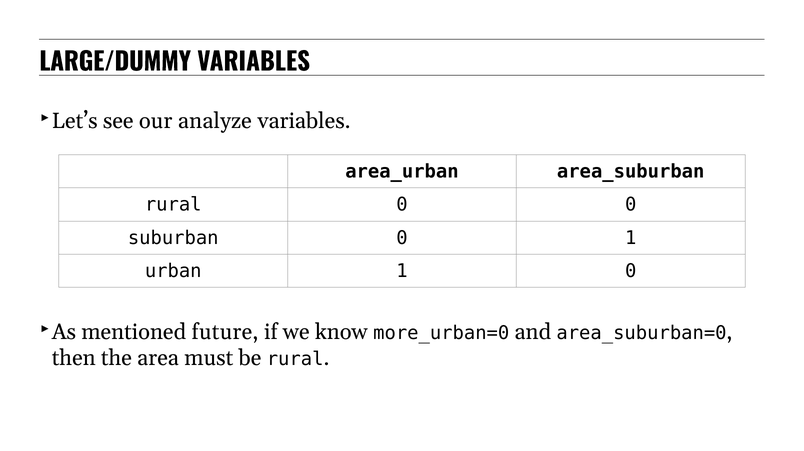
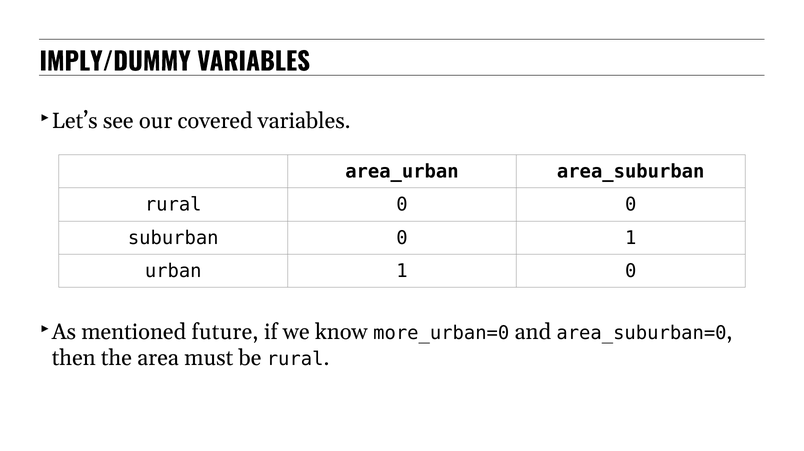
LARGE/DUMMY: LARGE/DUMMY -> IMPLY/DUMMY
analyze: analyze -> covered
